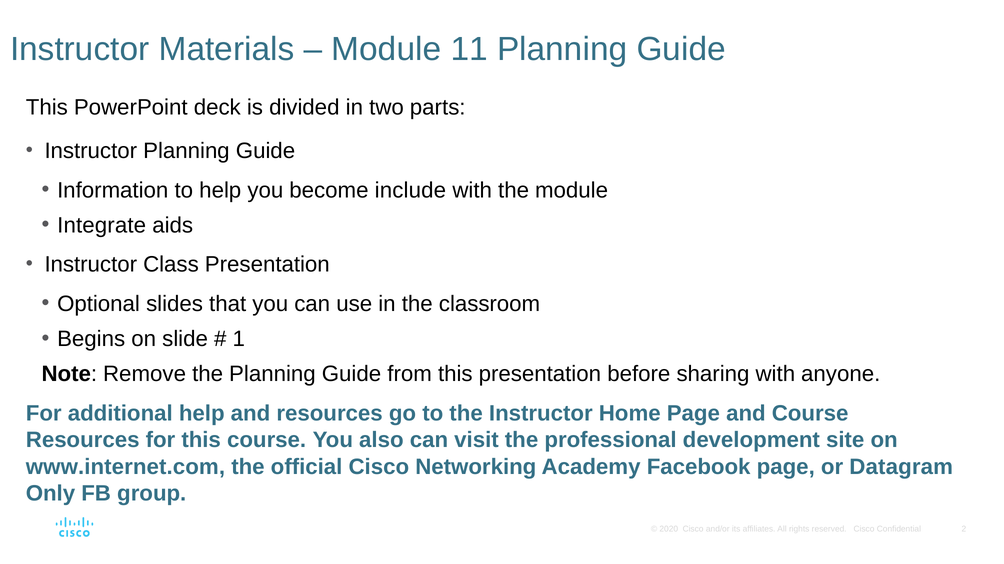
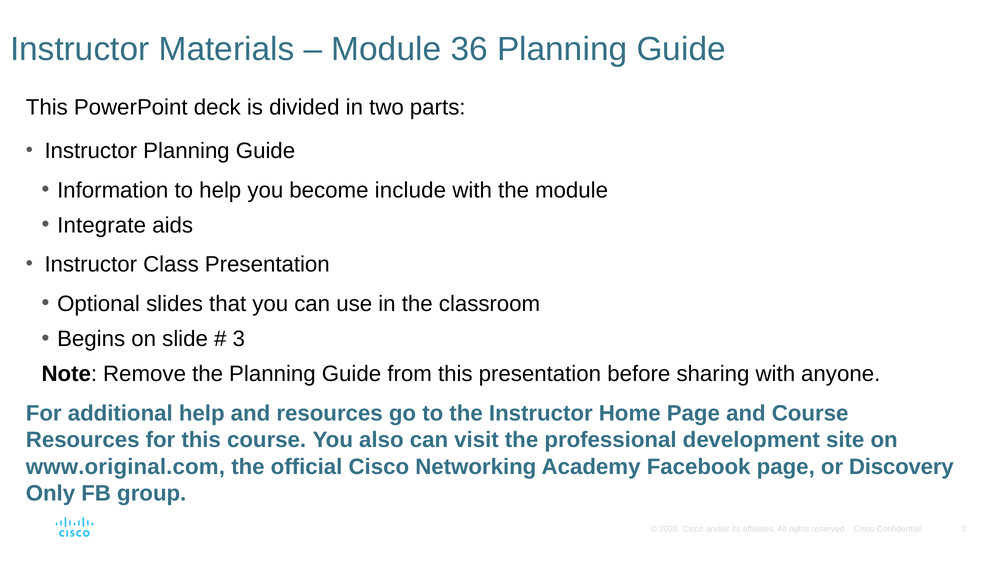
11: 11 -> 36
1: 1 -> 3
www.internet.com: www.internet.com -> www.original.com
Datagram: Datagram -> Discovery
